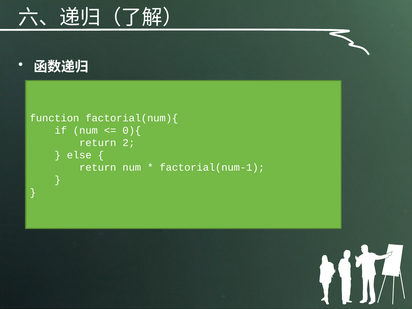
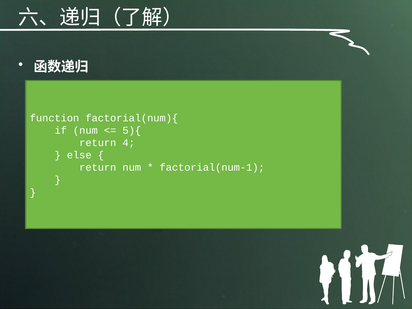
0){: 0){ -> 5){
2: 2 -> 4
